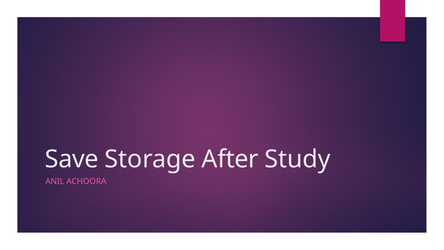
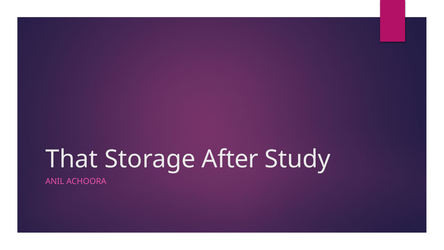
Save: Save -> That
